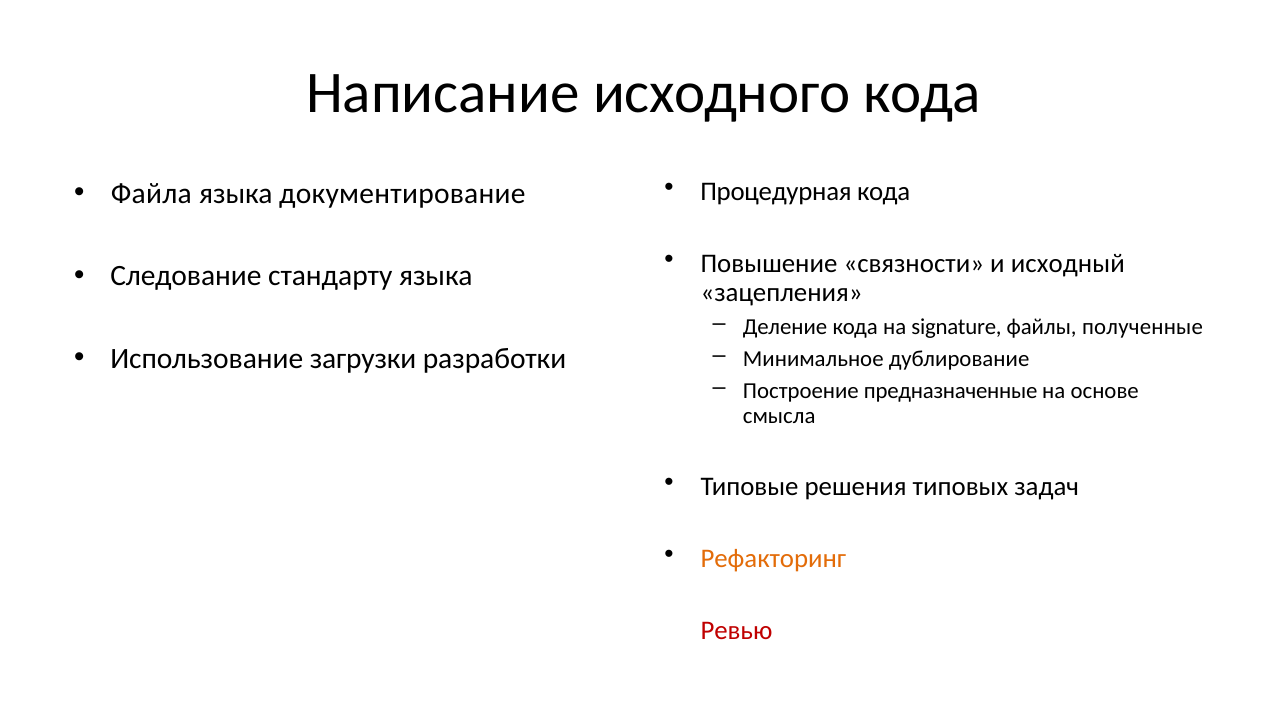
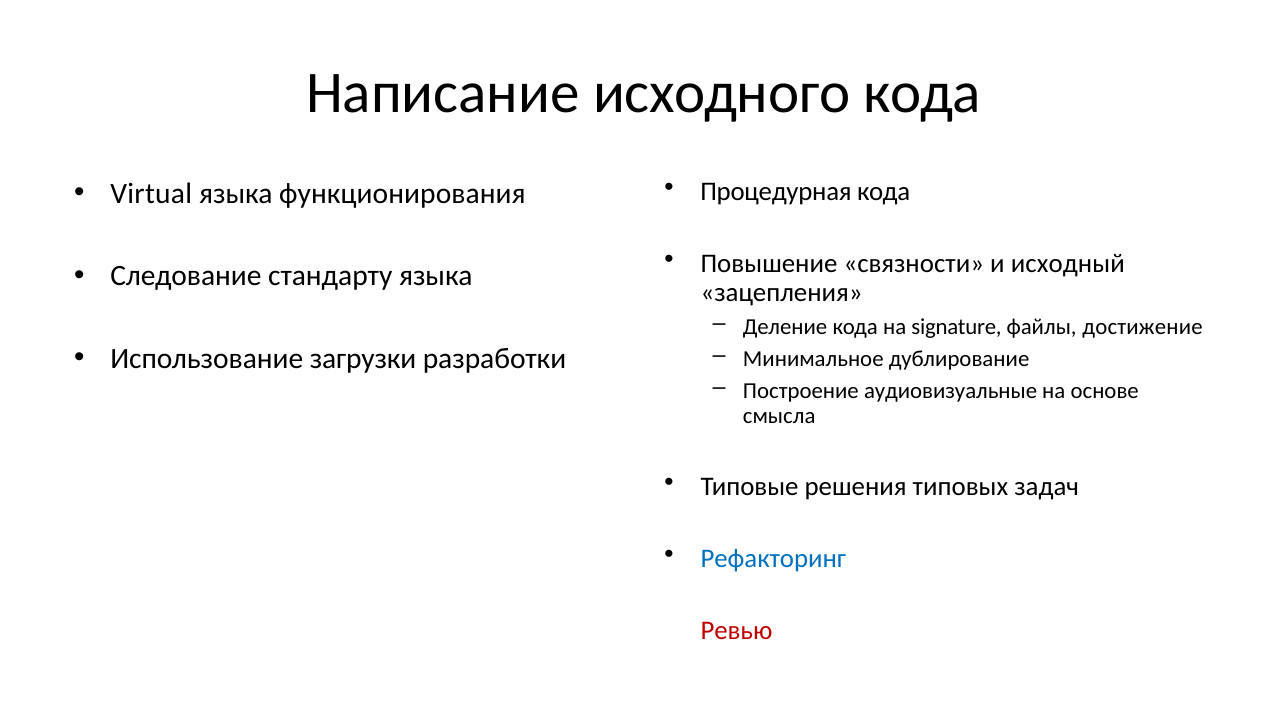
Файла: Файла -> Virtual
документирование: документирование -> функционирования
полученные: полученные -> достижение
предназначенные: предназначенные -> аудиовизуальные
Рефакторинг colour: orange -> blue
